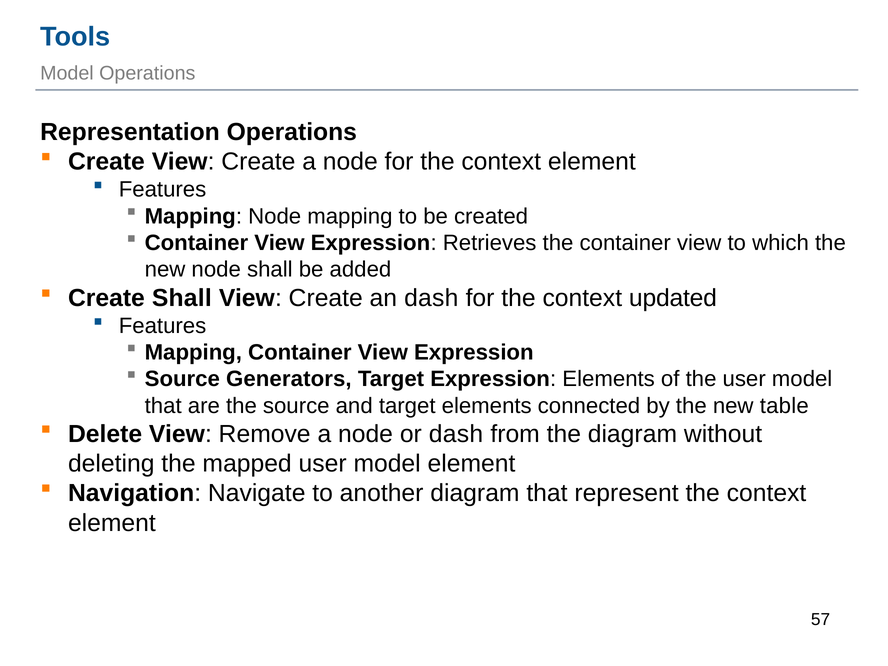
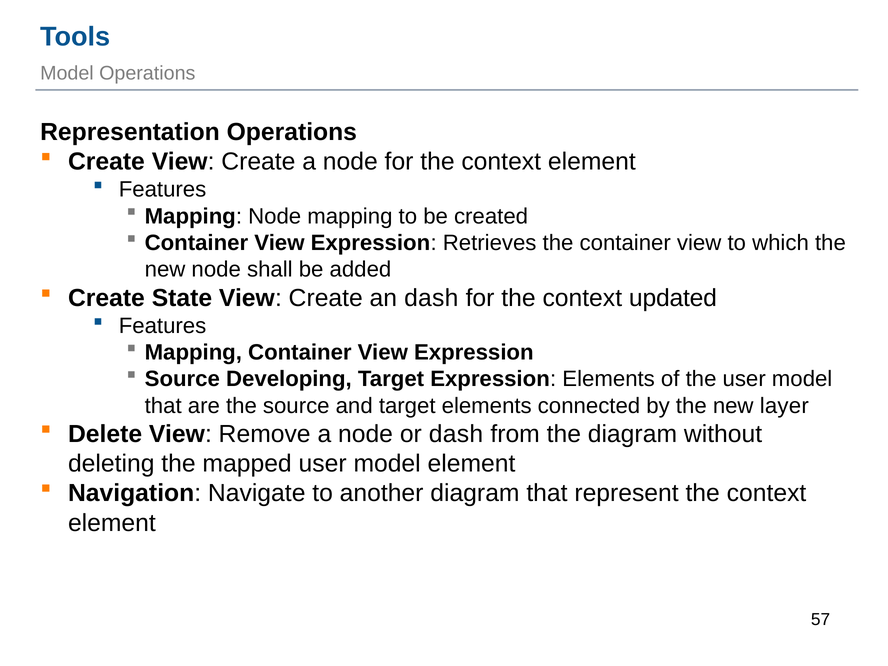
Create Shall: Shall -> State
Generators: Generators -> Developing
table: table -> layer
